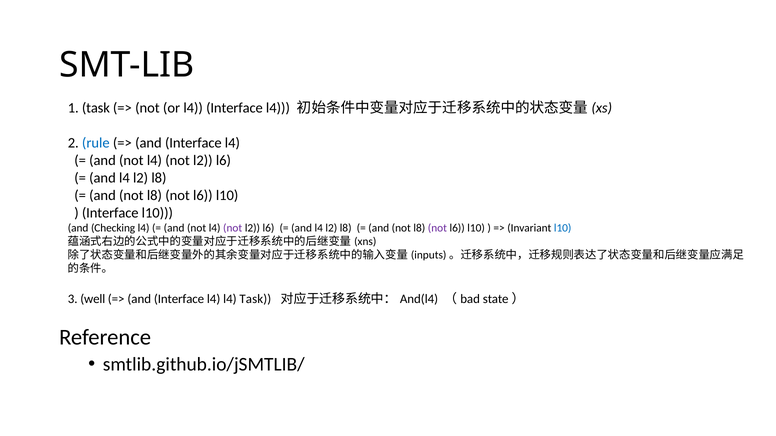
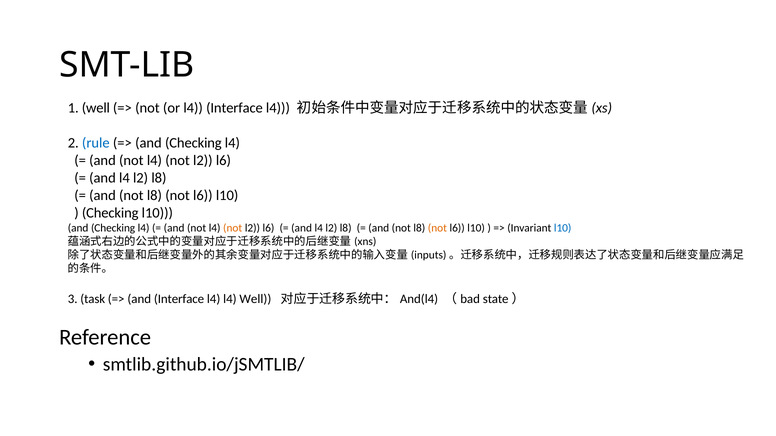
1 task: task -> well
Interface at (193, 143): Interface -> Checking
Interface at (110, 213): Interface -> Checking
not at (233, 228) colour: purple -> orange
not at (437, 228) colour: purple -> orange
well: well -> task
l4 Task: Task -> Well
